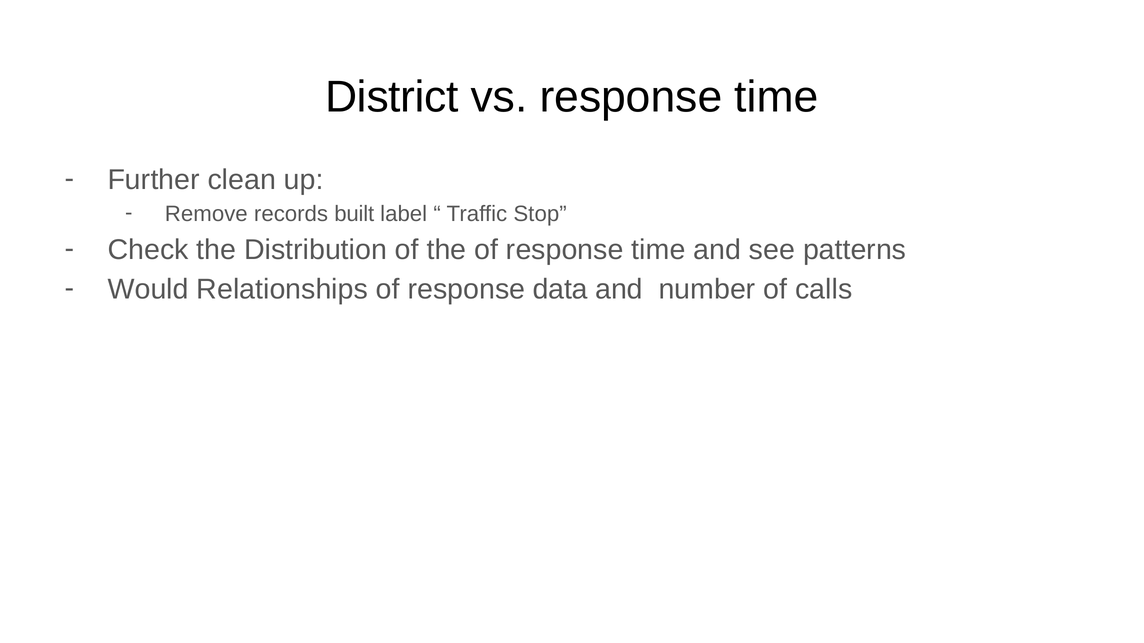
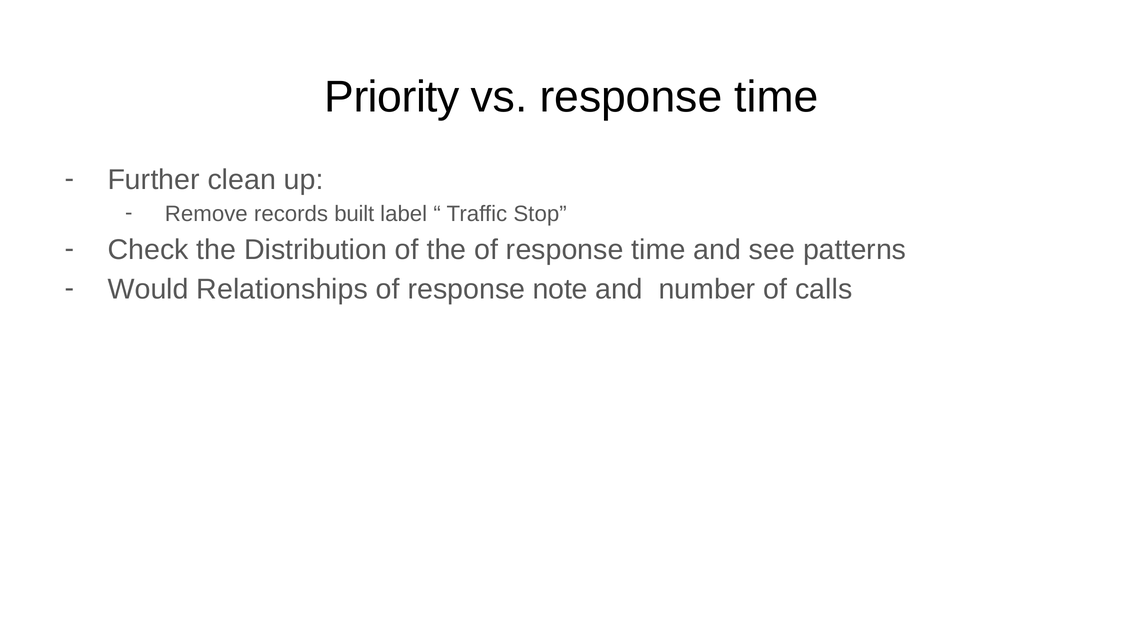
District: District -> Priority
data: data -> note
